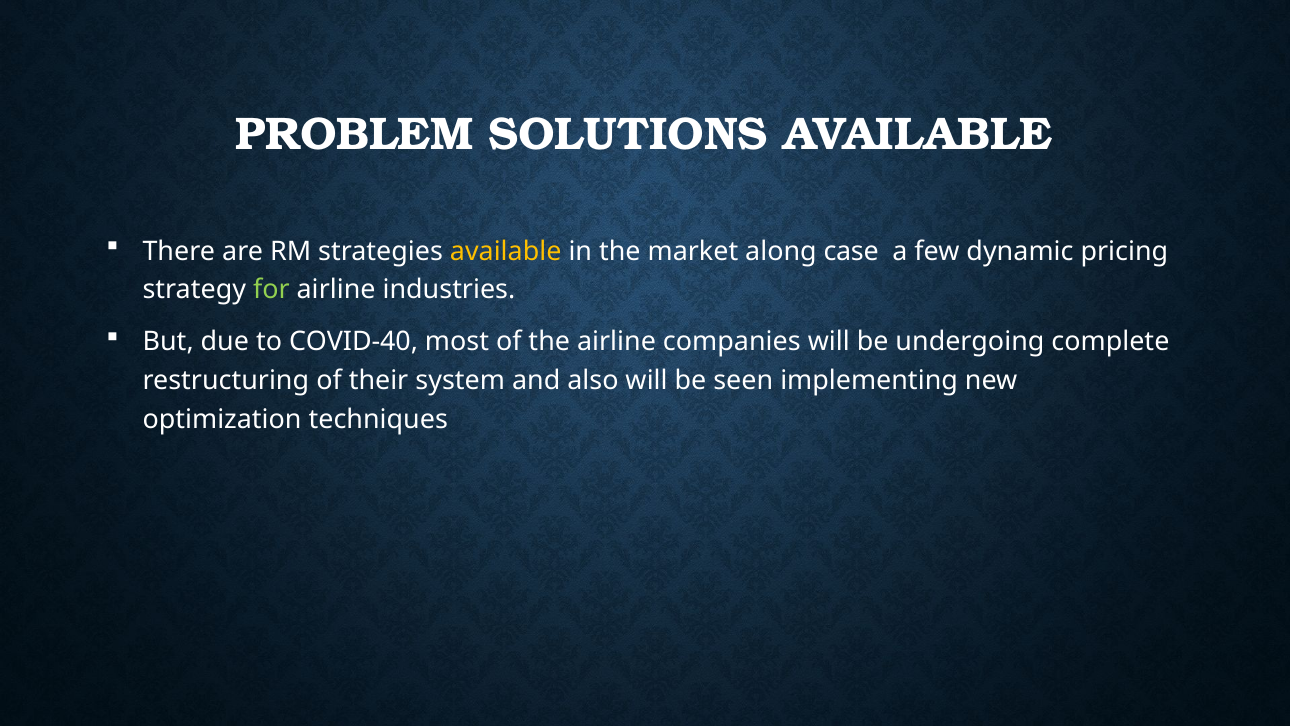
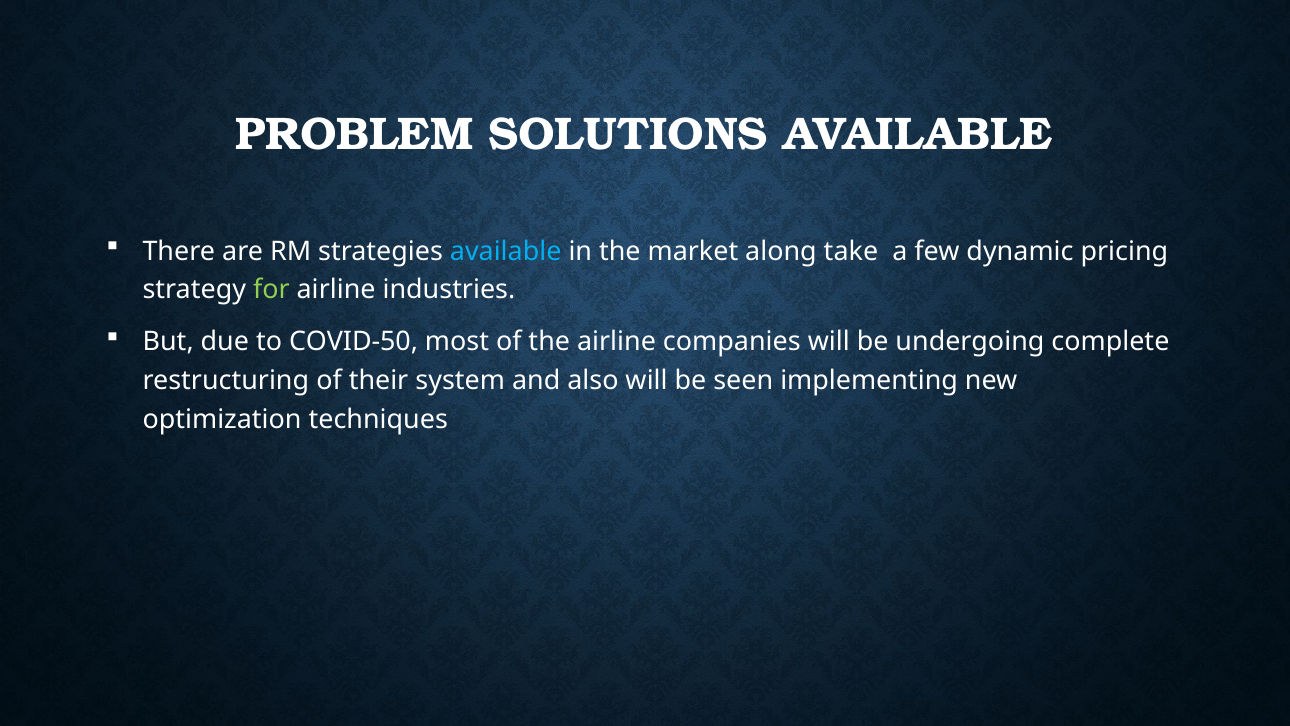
available at (506, 251) colour: yellow -> light blue
case: case -> take
COVID-40: COVID-40 -> COVID-50
